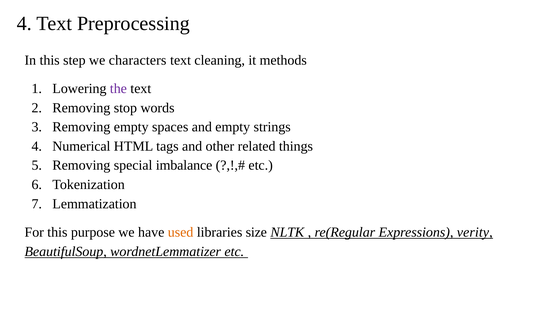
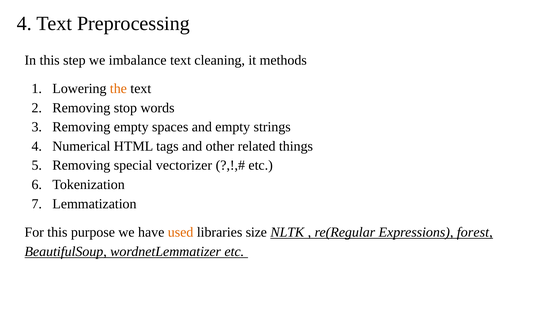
characters: characters -> imbalance
the colour: purple -> orange
imbalance: imbalance -> vectorizer
verity: verity -> forest
